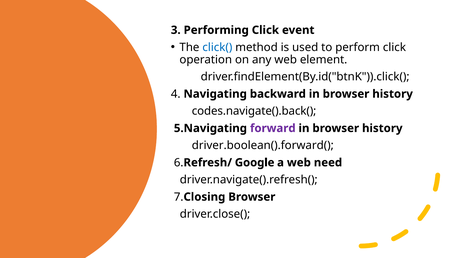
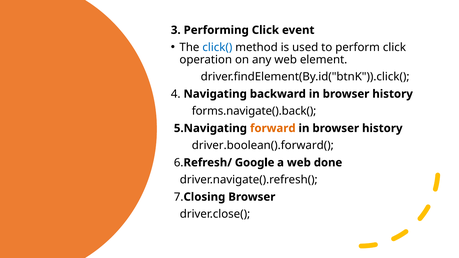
codes.navigate().back(: codes.navigate().back( -> forms.navigate().back(
forward colour: purple -> orange
need: need -> done
